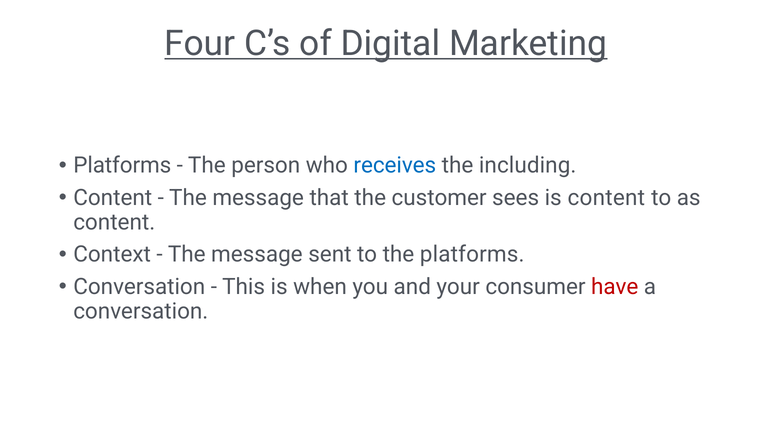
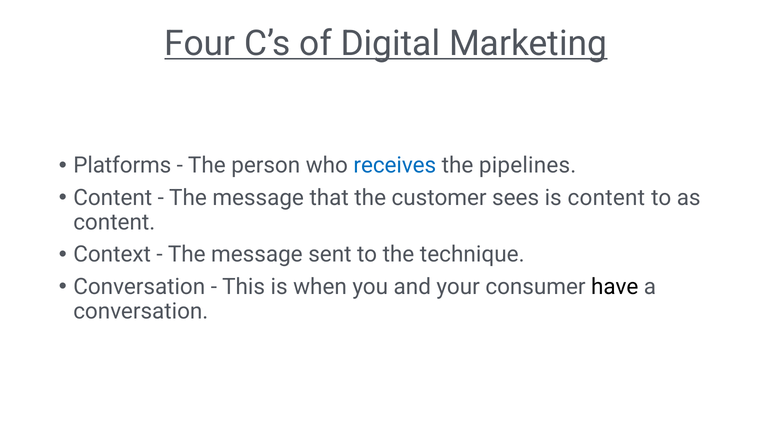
including: including -> pipelines
the platforms: platforms -> technique
have colour: red -> black
